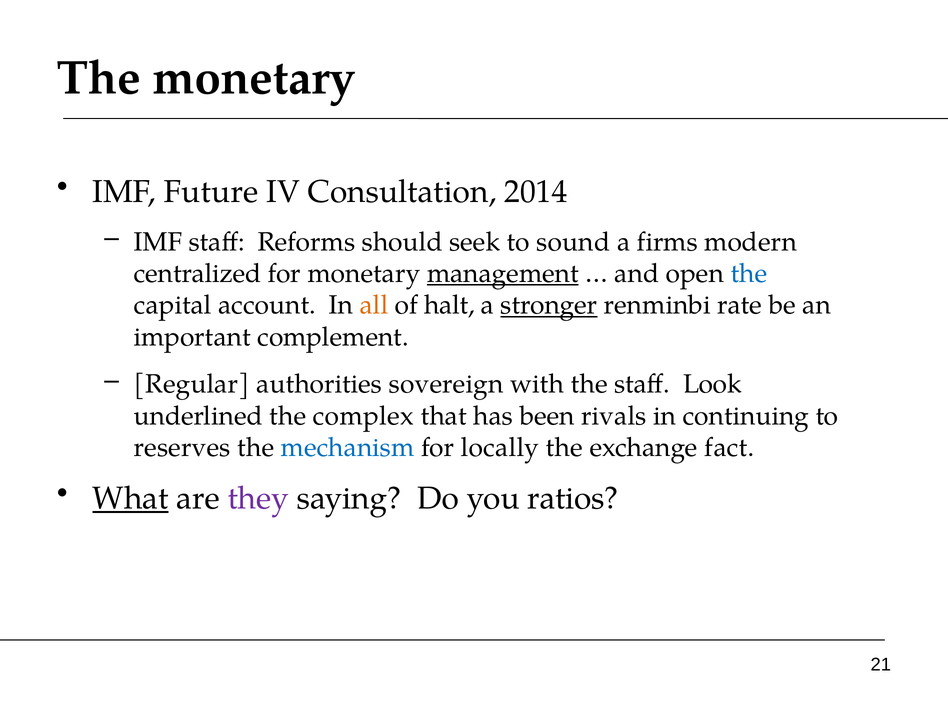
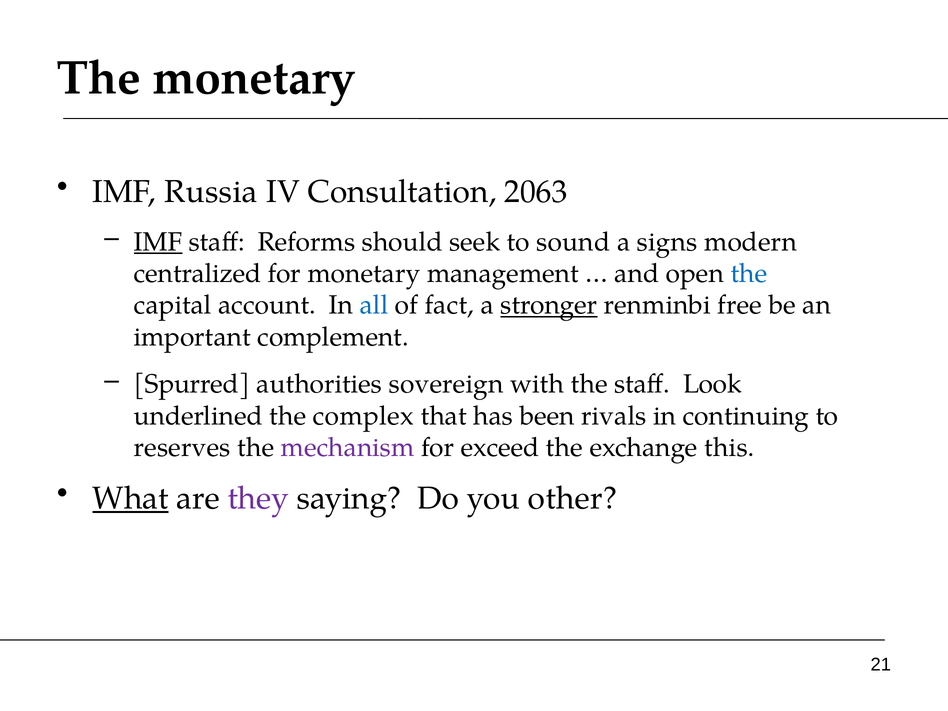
Future: Future -> Russia
2014: 2014 -> 2063
IMF at (158, 242) underline: none -> present
firms: firms -> signs
management underline: present -> none
all colour: orange -> blue
halt: halt -> fact
rate: rate -> free
Regular: Regular -> Spurred
mechanism colour: blue -> purple
locally: locally -> exceed
fact: fact -> this
ratios: ratios -> other
